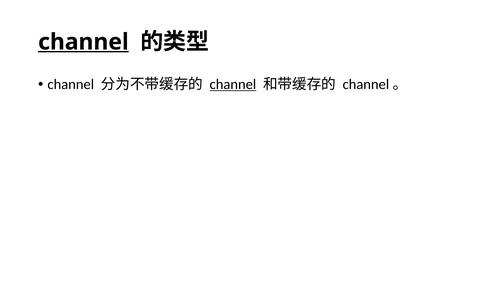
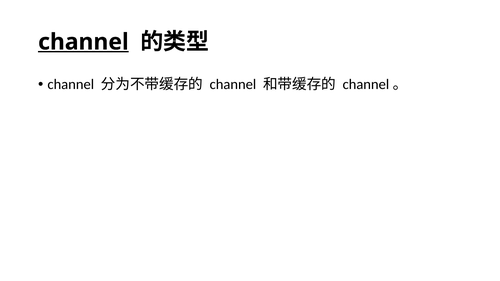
channel at (233, 85) underline: present -> none
